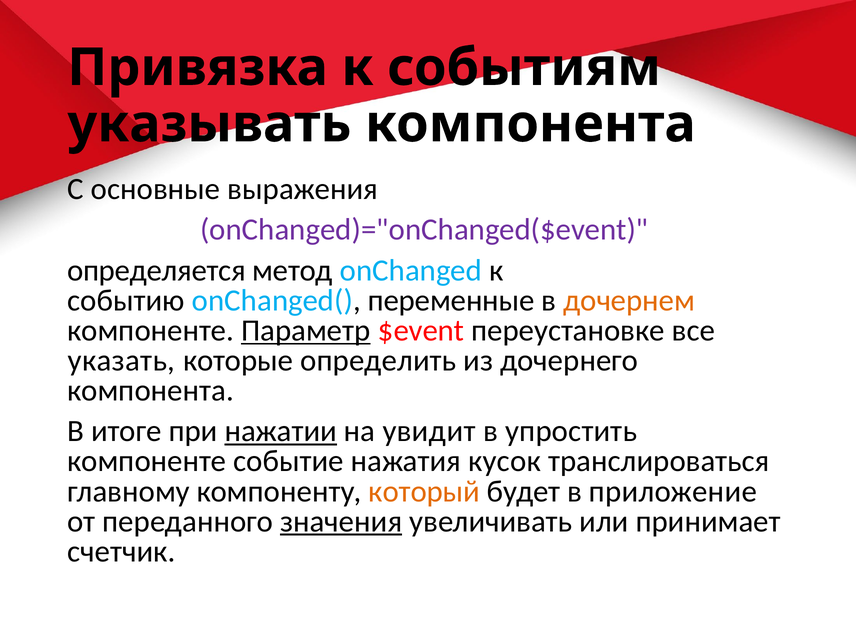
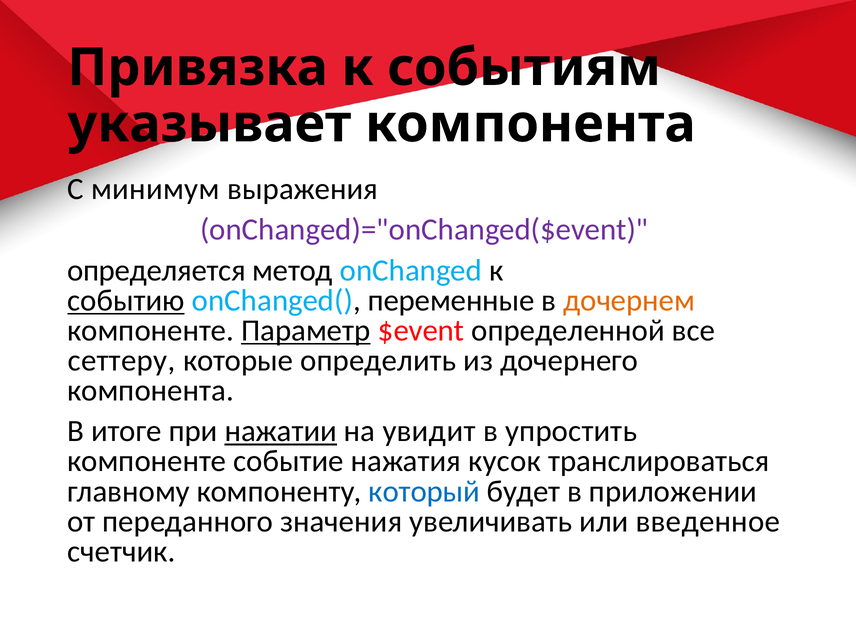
указывать: указывать -> указывает
основные: основные -> минимум
событию underline: none -> present
переустановке: переустановке -> определенной
указать: указать -> сеттеру
который colour: orange -> blue
приложение: приложение -> приложении
значения underline: present -> none
принимает: принимает -> введенное
